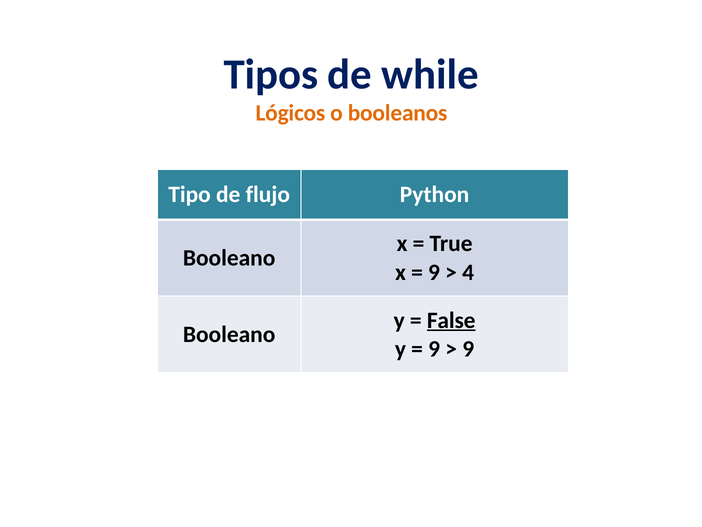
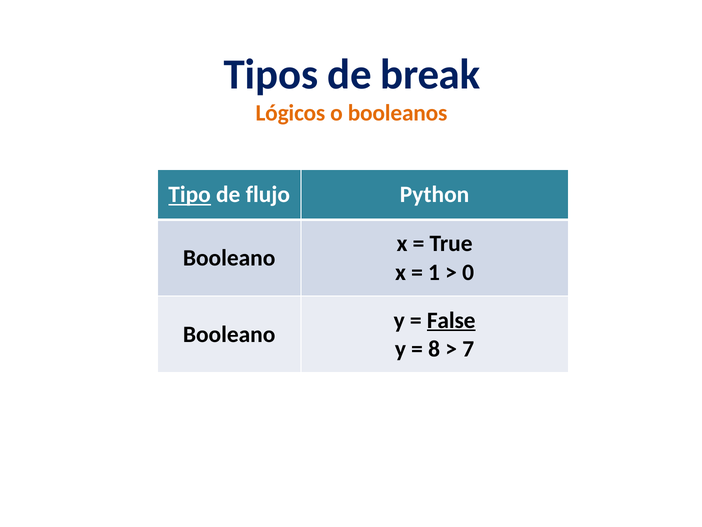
while: while -> break
Tipo underline: none -> present
9 at (434, 272): 9 -> 1
4: 4 -> 0
9 at (434, 349): 9 -> 8
9 at (468, 349): 9 -> 7
